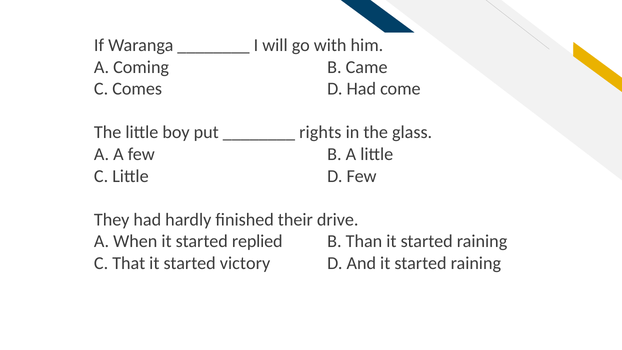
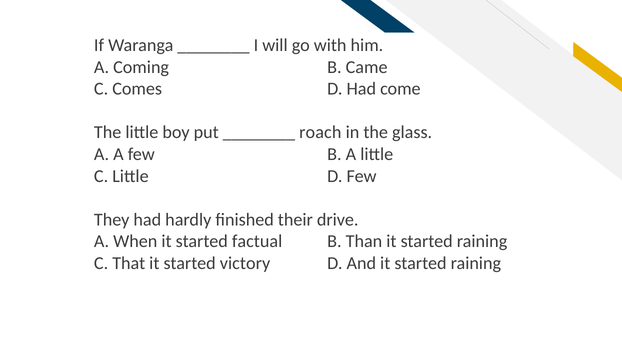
rights: rights -> roach
replied: replied -> factual
